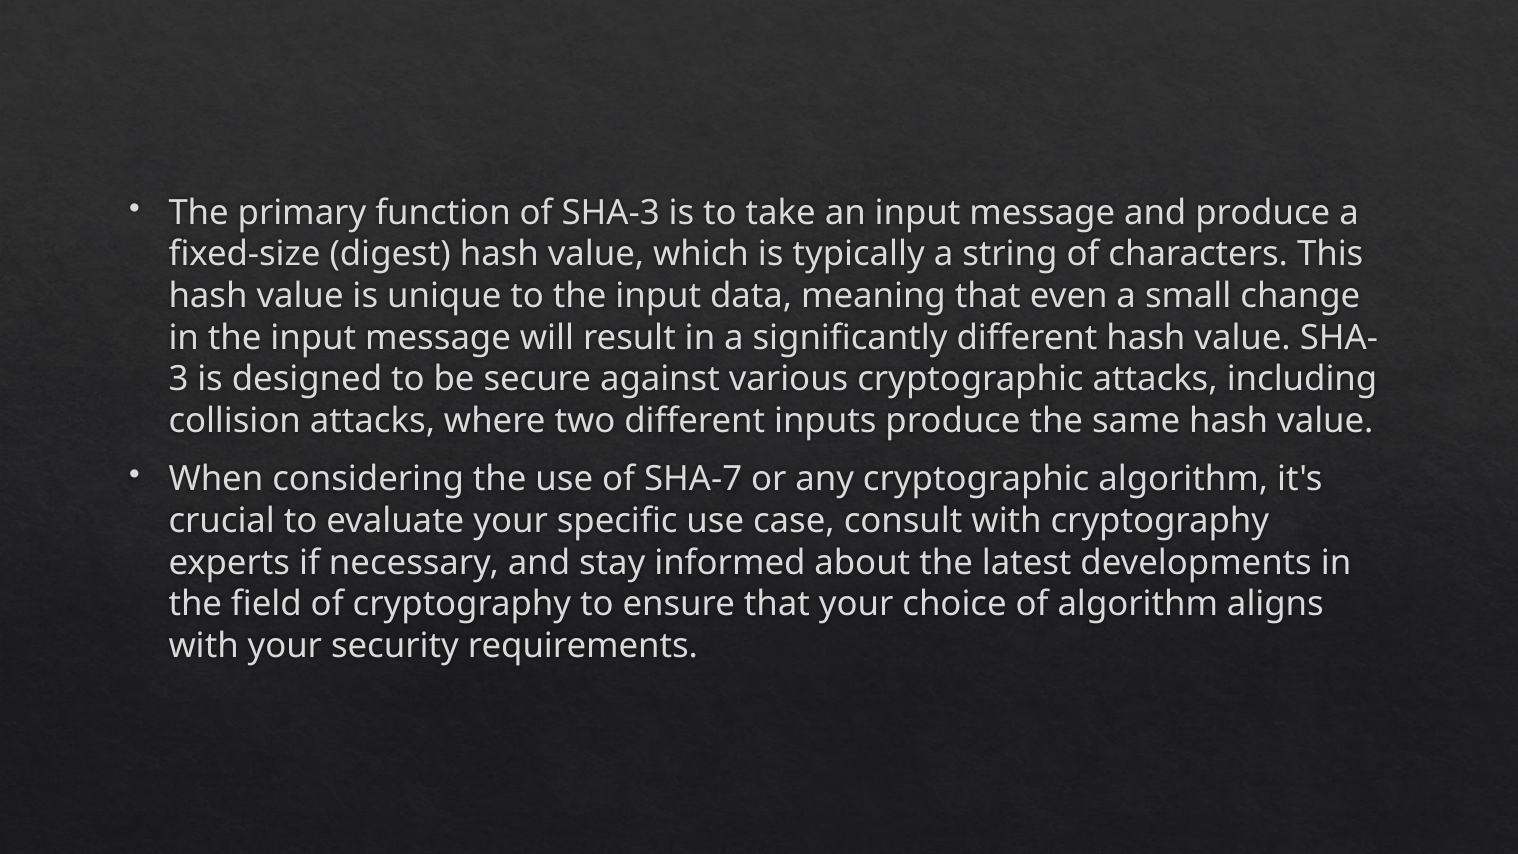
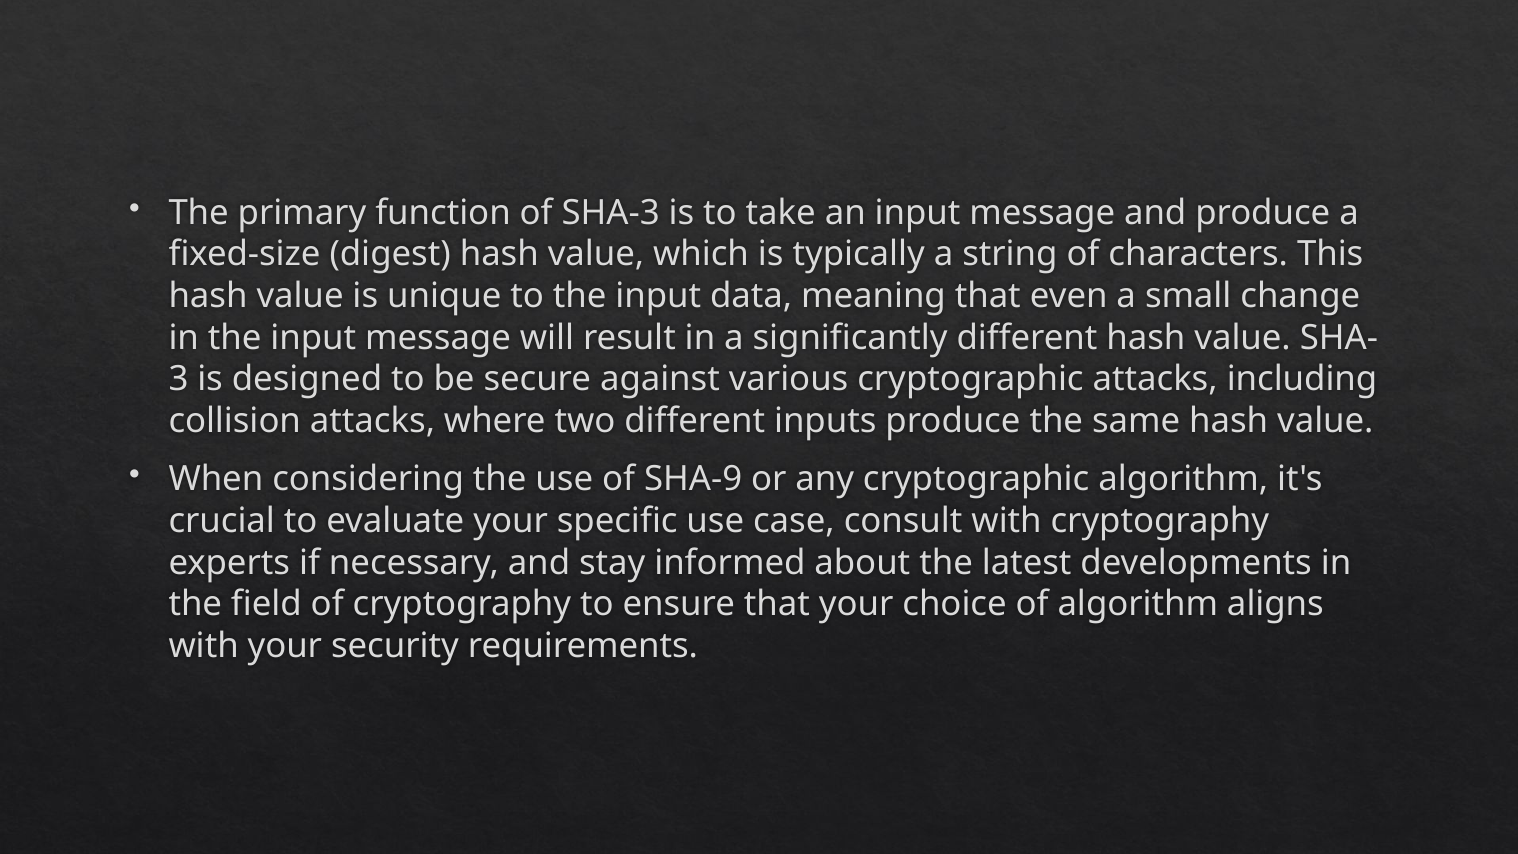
SHA-7: SHA-7 -> SHA-9
